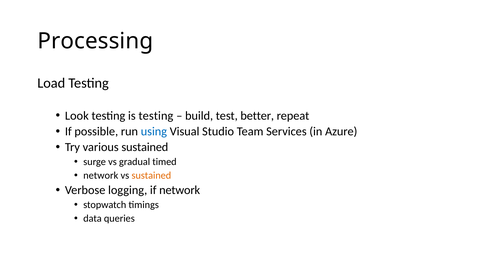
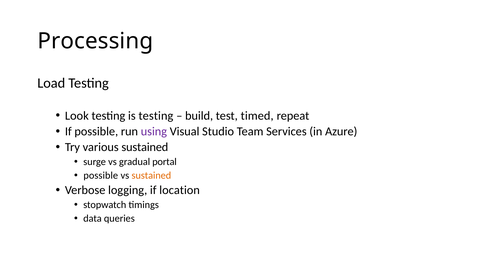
better: better -> timed
using colour: blue -> purple
timed: timed -> portal
network at (101, 175): network -> possible
if network: network -> location
